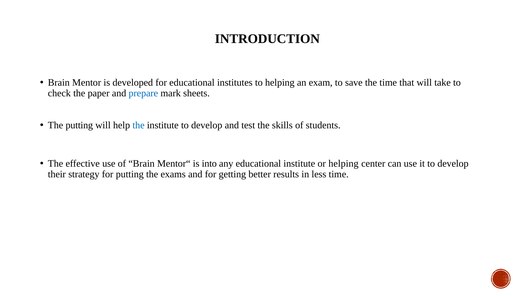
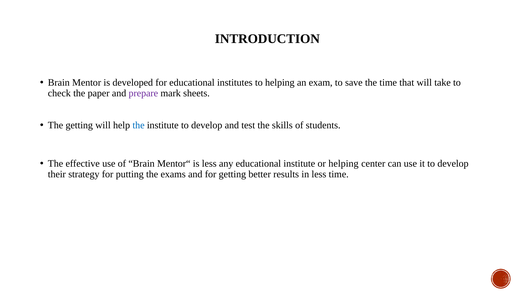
prepare colour: blue -> purple
The putting: putting -> getting
is into: into -> less
